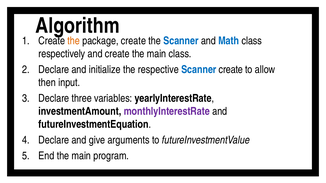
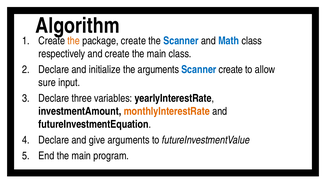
the respective: respective -> arguments
then: then -> sure
monthlyInterestRate colour: purple -> orange
